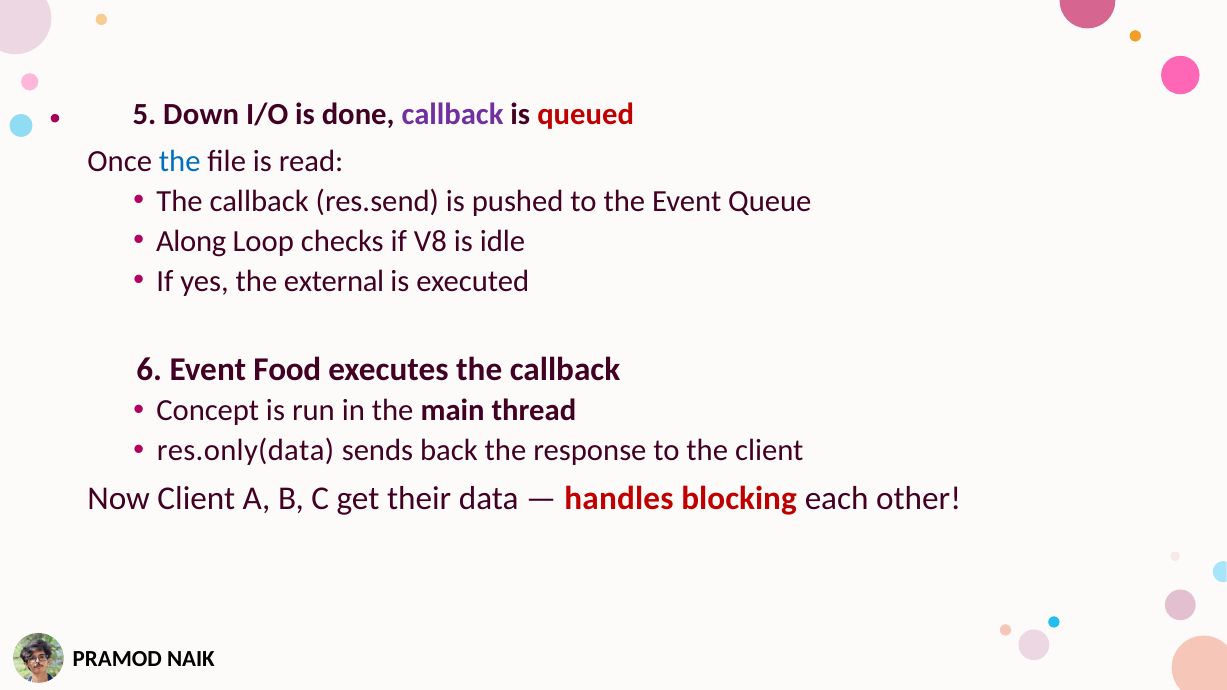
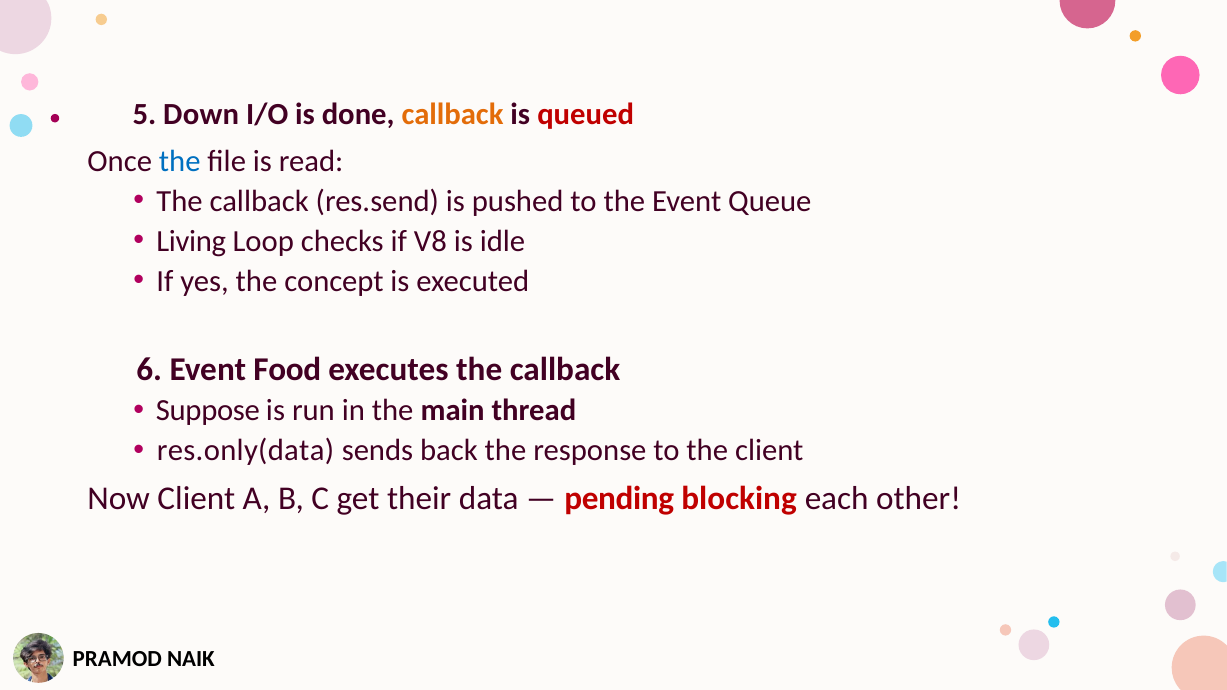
callback at (453, 115) colour: purple -> orange
Along: Along -> Living
external: external -> concept
Concept: Concept -> Suppose
handles: handles -> pending
